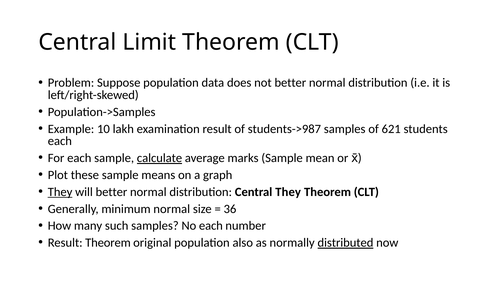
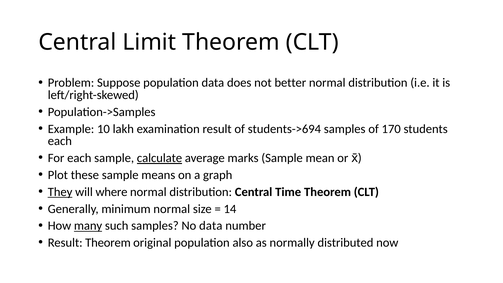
students->987: students->987 -> students->694
621: 621 -> 170
will better: better -> where
Central They: They -> Time
36: 36 -> 14
many underline: none -> present
No each: each -> data
distributed underline: present -> none
